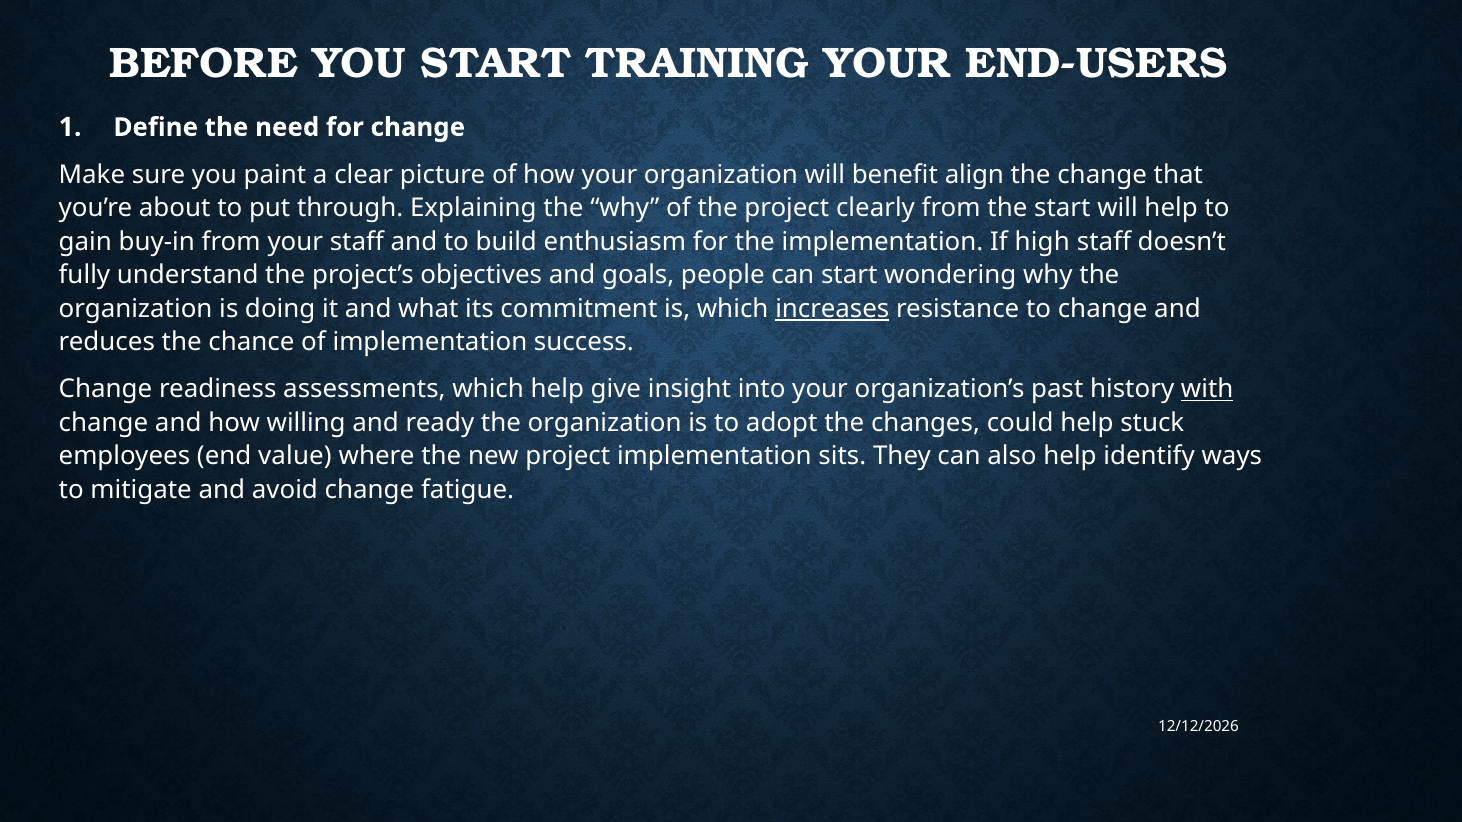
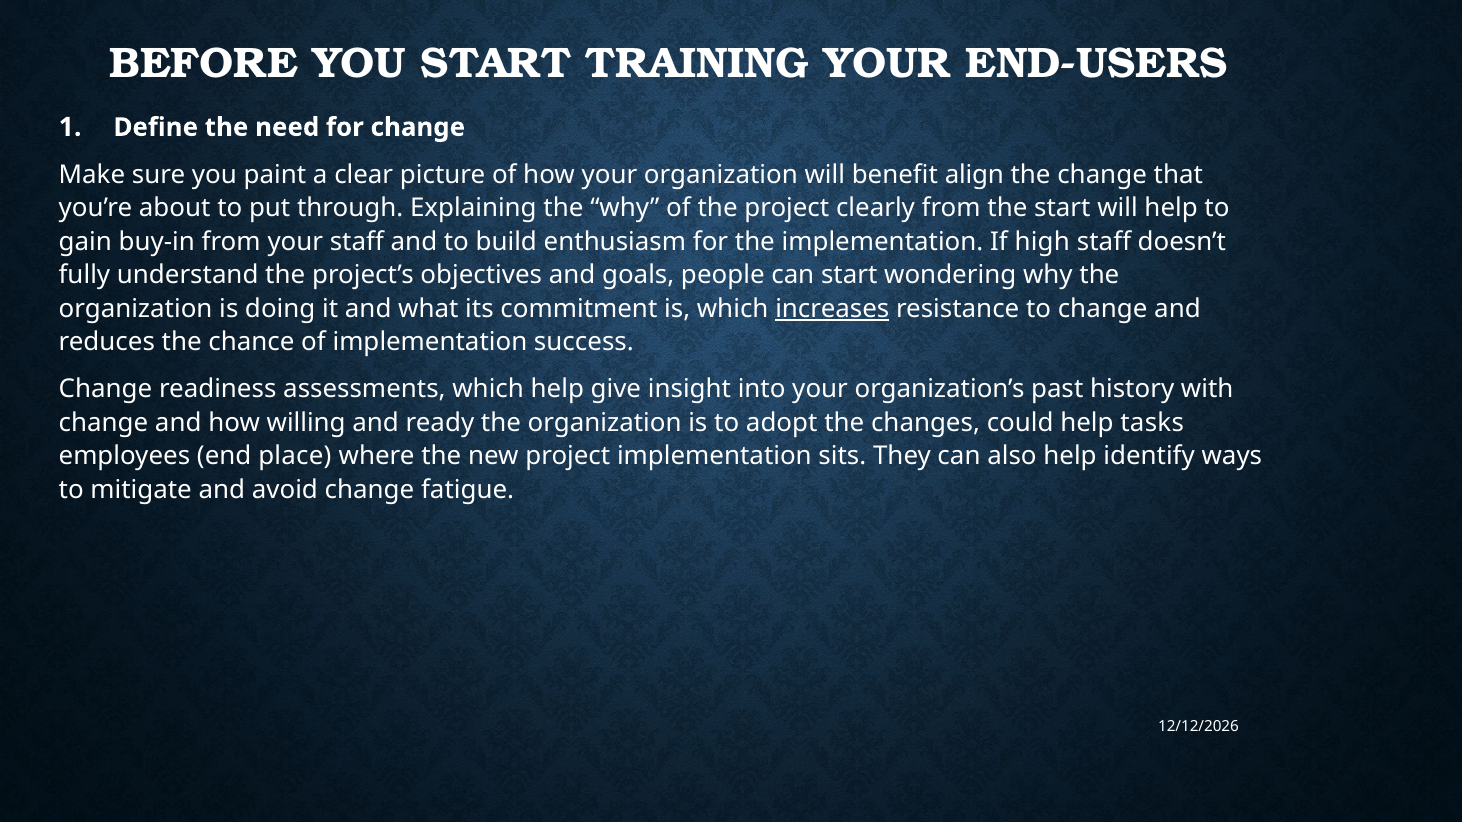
with underline: present -> none
stuck: stuck -> tasks
value: value -> place
